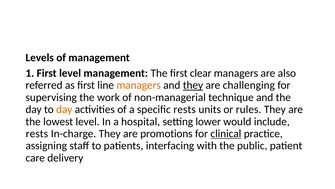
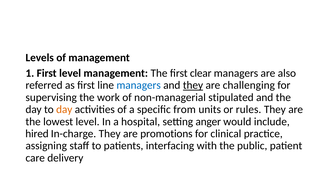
managers at (139, 85) colour: orange -> blue
technique: technique -> stipulated
specific rests: rests -> from
lower: lower -> anger
rests at (37, 133): rests -> hired
clinical underline: present -> none
